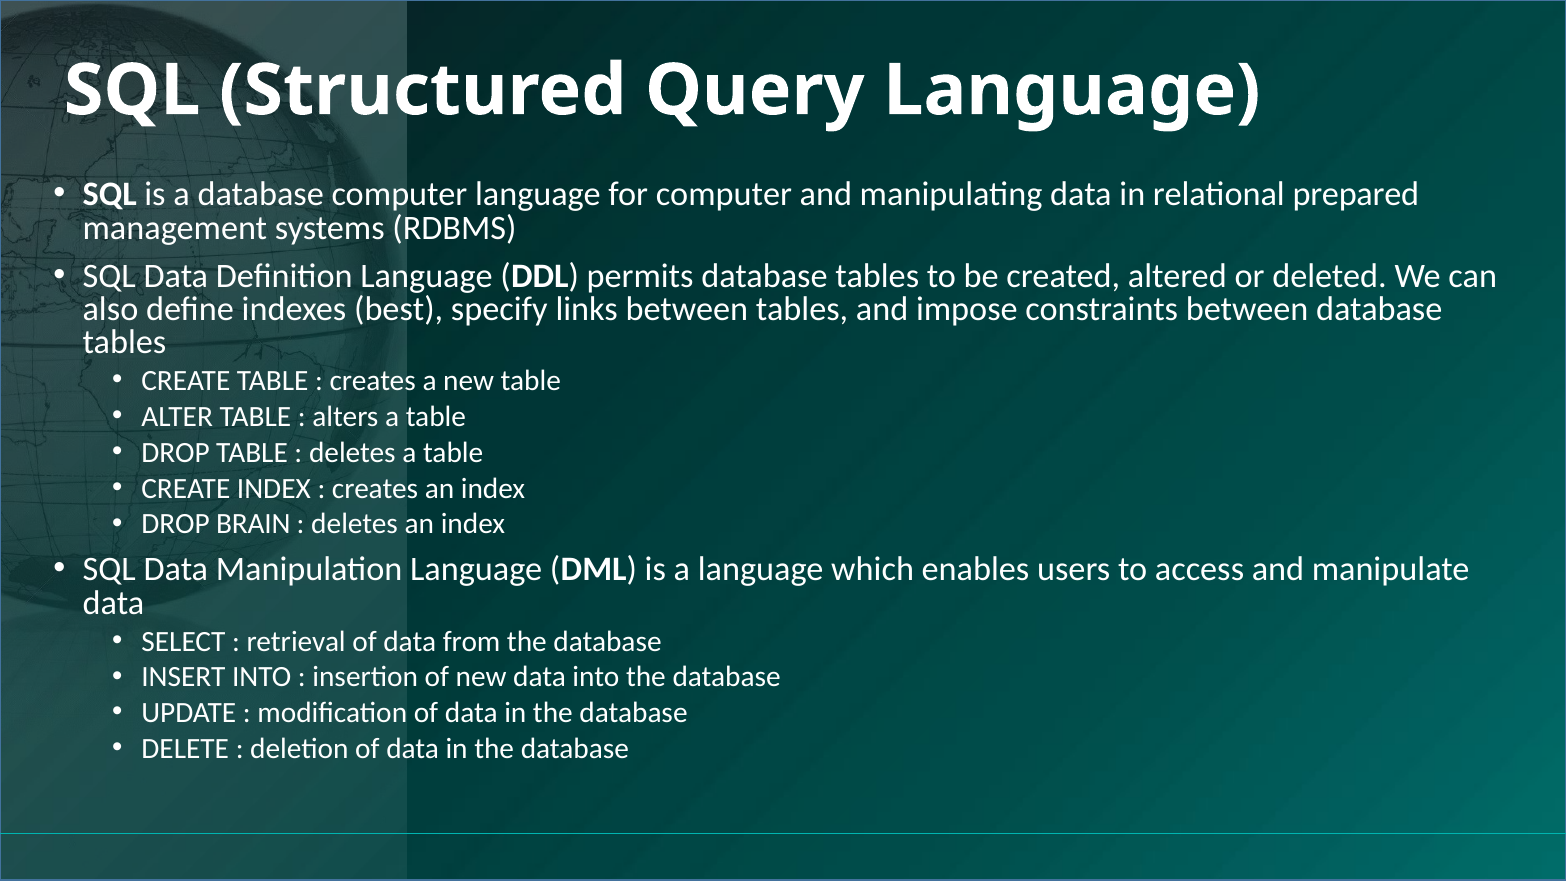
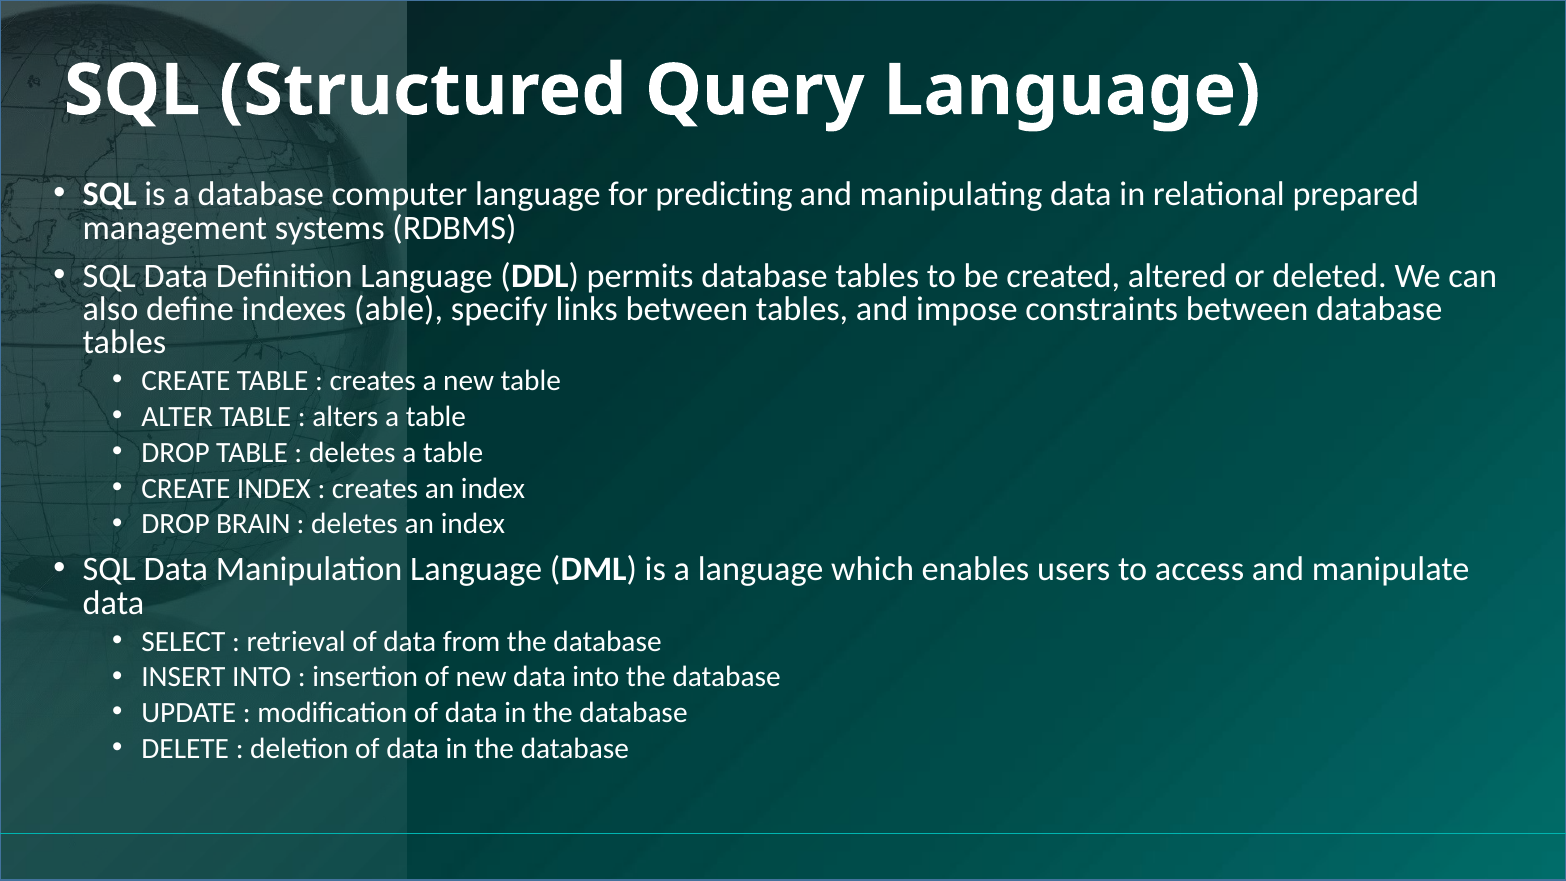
for computer: computer -> predicting
best: best -> able
